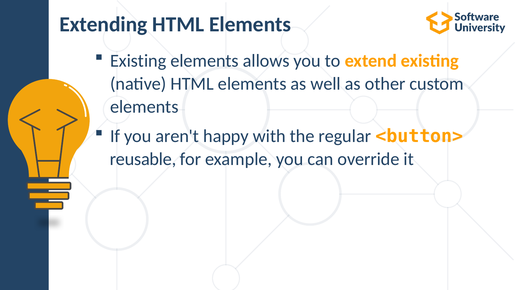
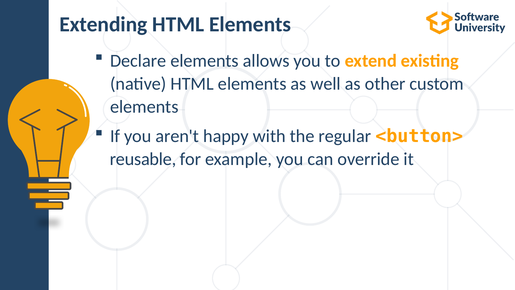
Existing at (138, 61): Existing -> Declare
